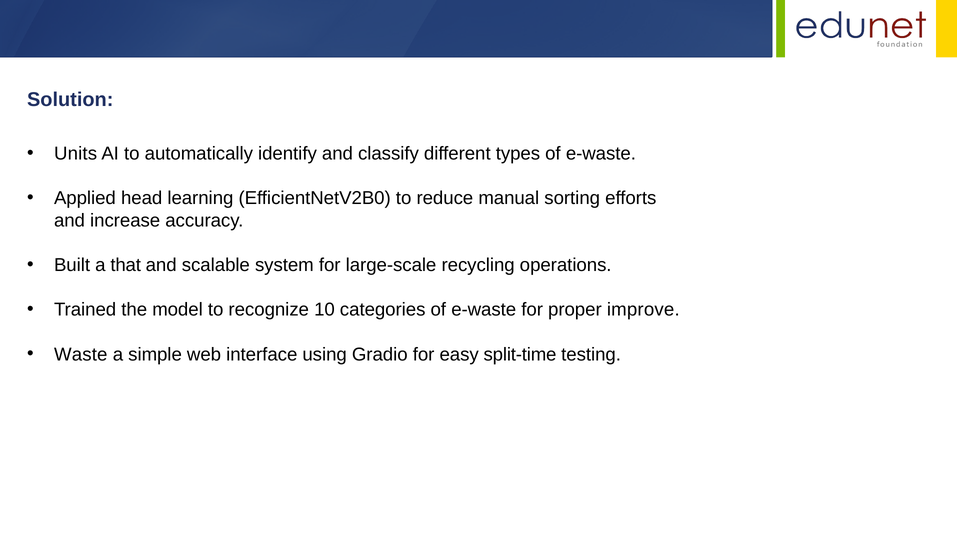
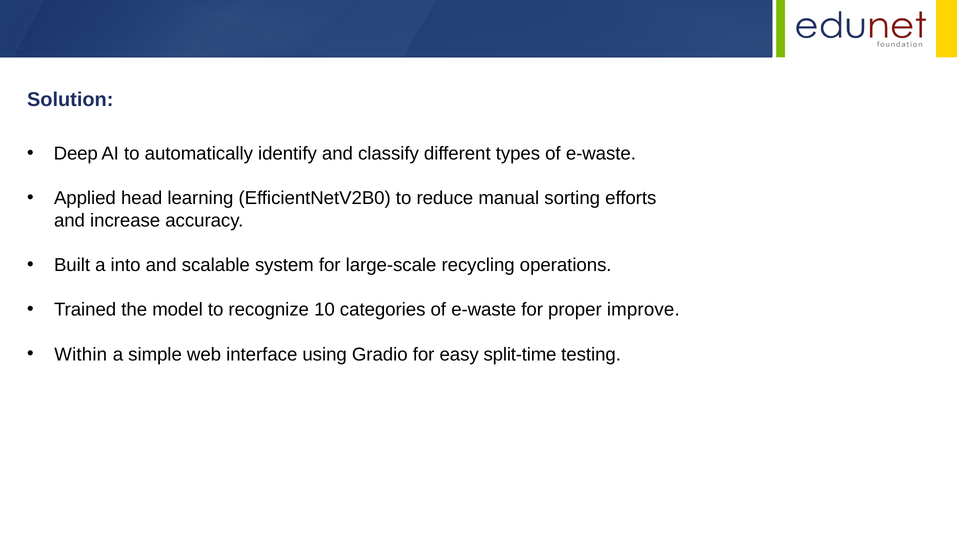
Units: Units -> Deep
that: that -> into
Waste: Waste -> Within
